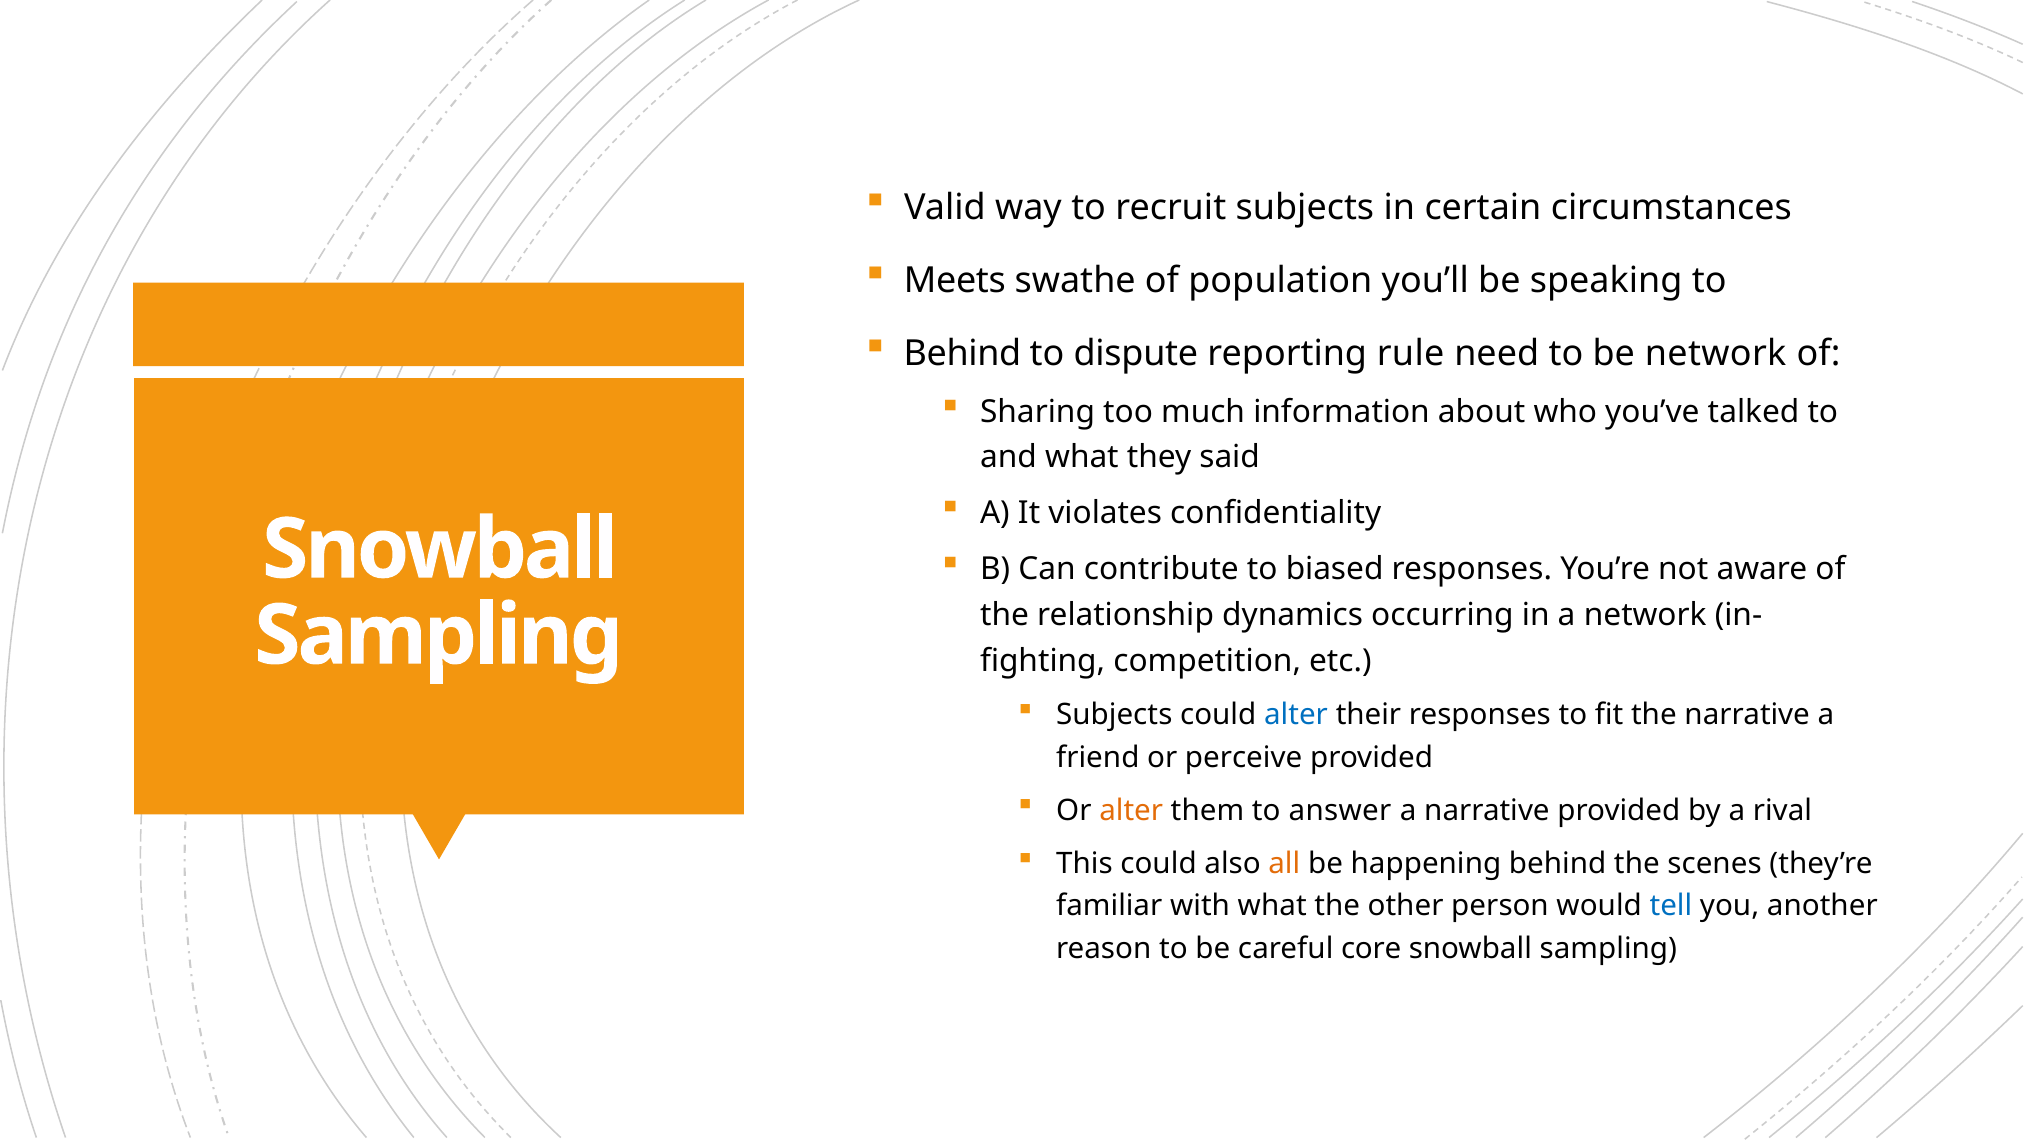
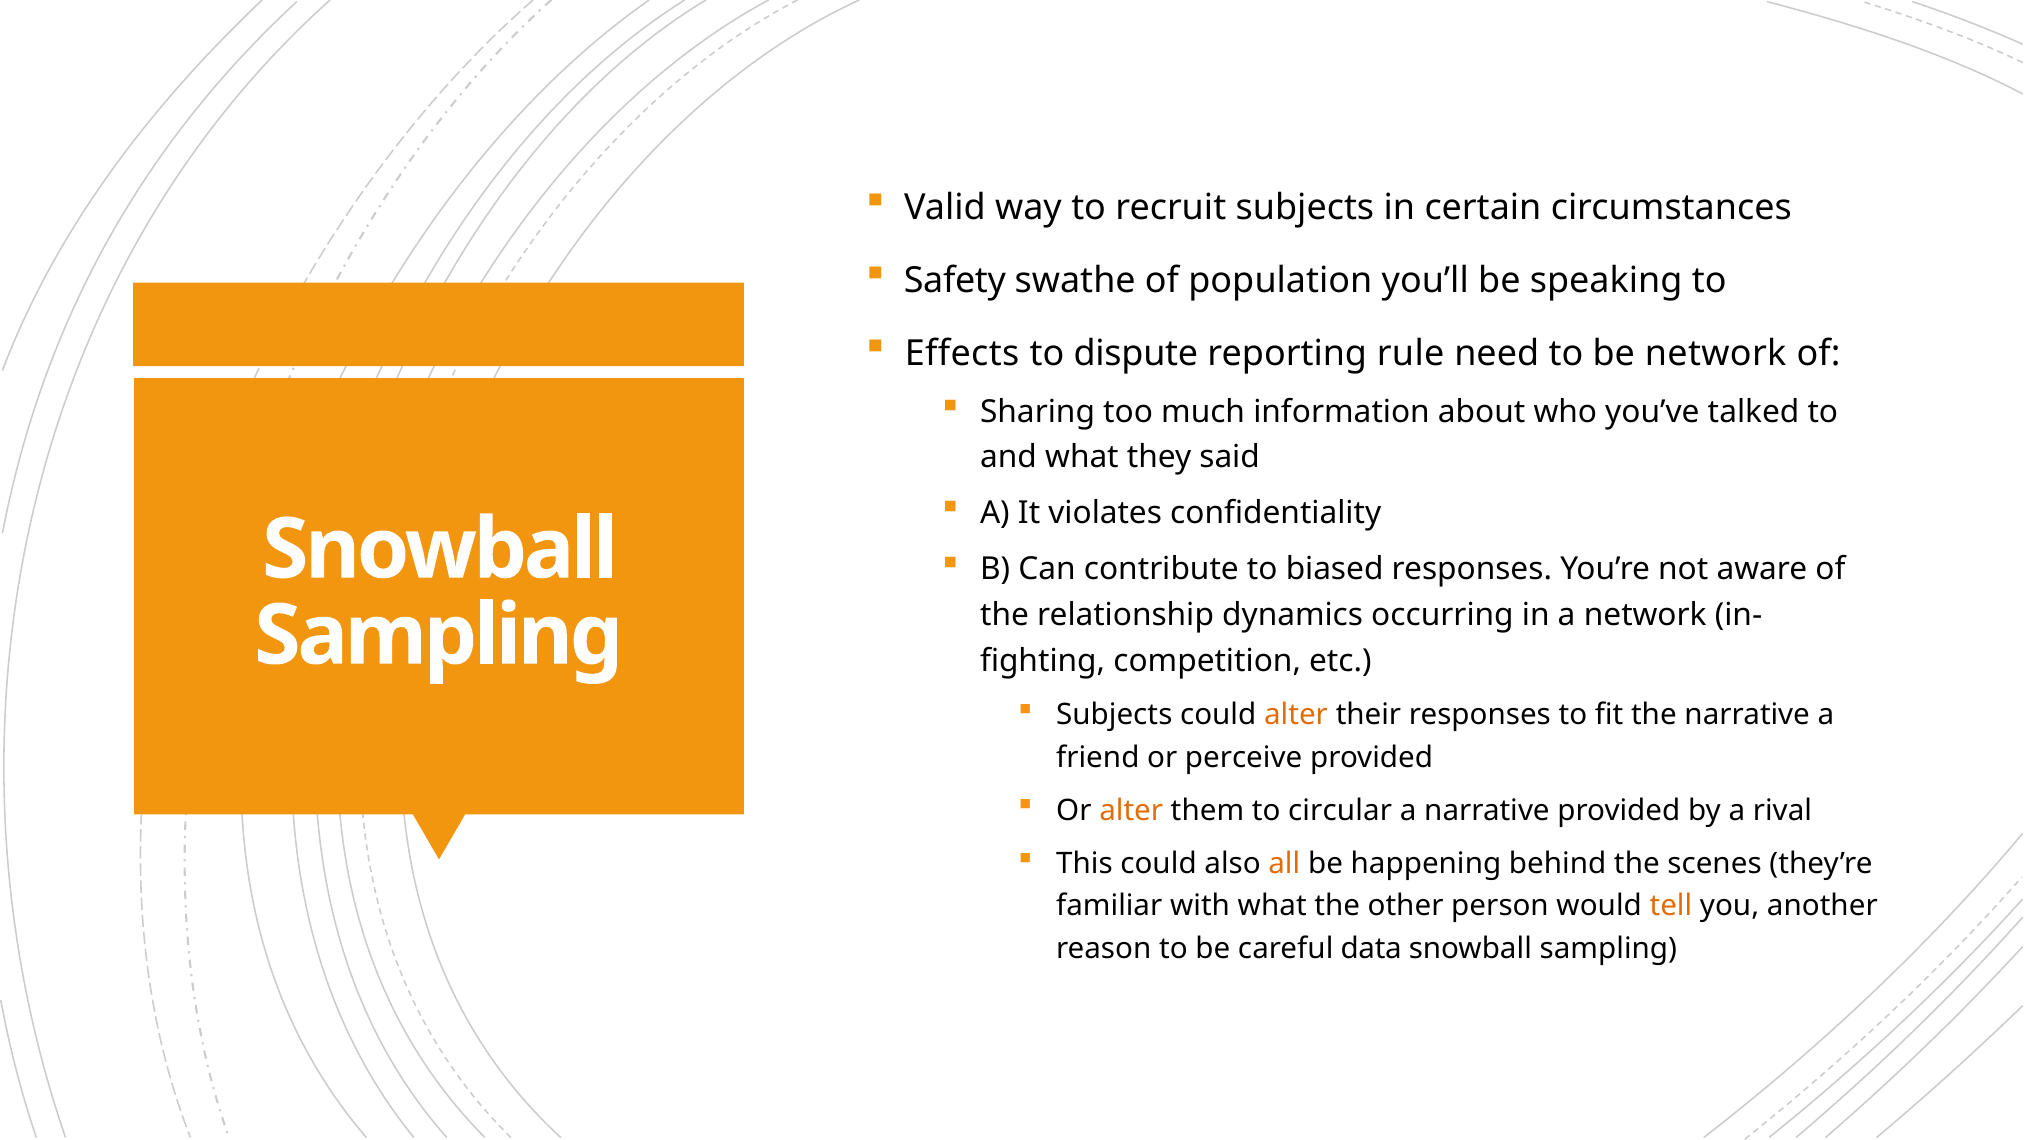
Meets: Meets -> Safety
Behind at (962, 353): Behind -> Effects
alter at (1296, 715) colour: blue -> orange
answer: answer -> circular
tell colour: blue -> orange
core: core -> data
